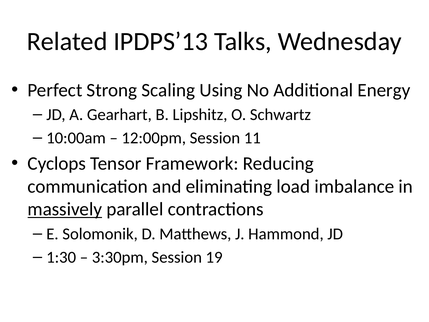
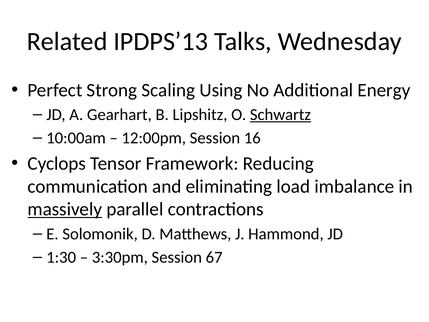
Schwartz underline: none -> present
11: 11 -> 16
19: 19 -> 67
